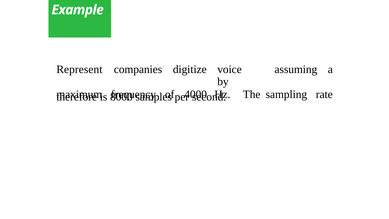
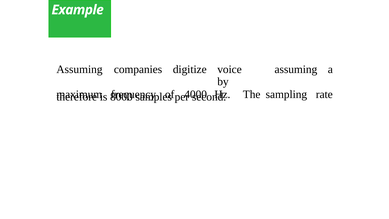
Represent at (79, 69): Represent -> Assuming
